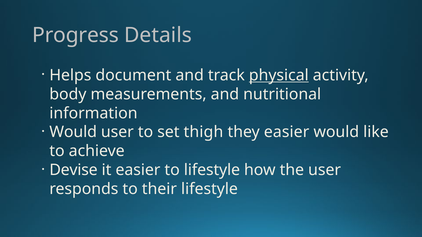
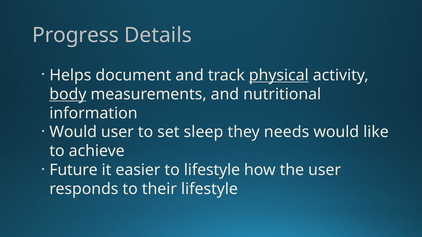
body underline: none -> present
thigh: thigh -> sleep
they easier: easier -> needs
Devise: Devise -> Future
